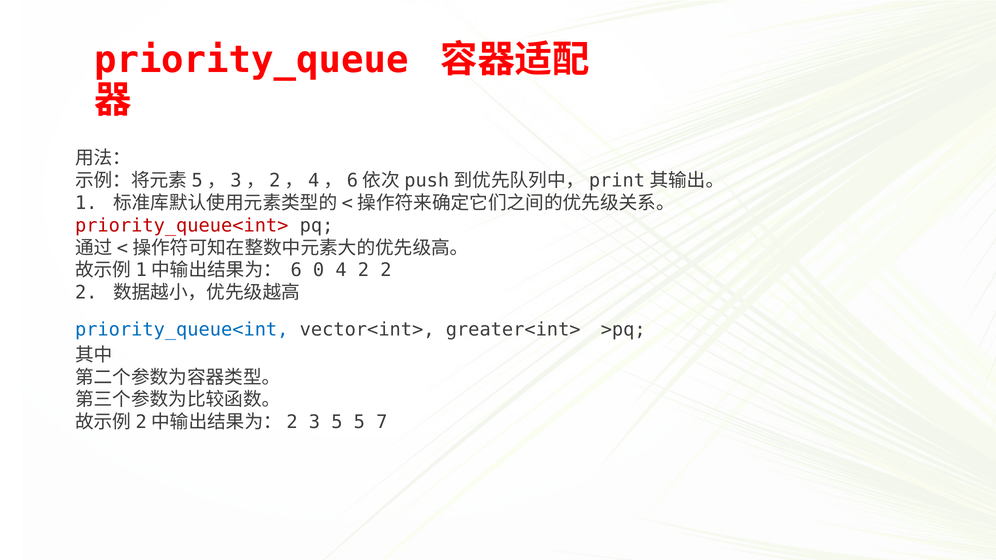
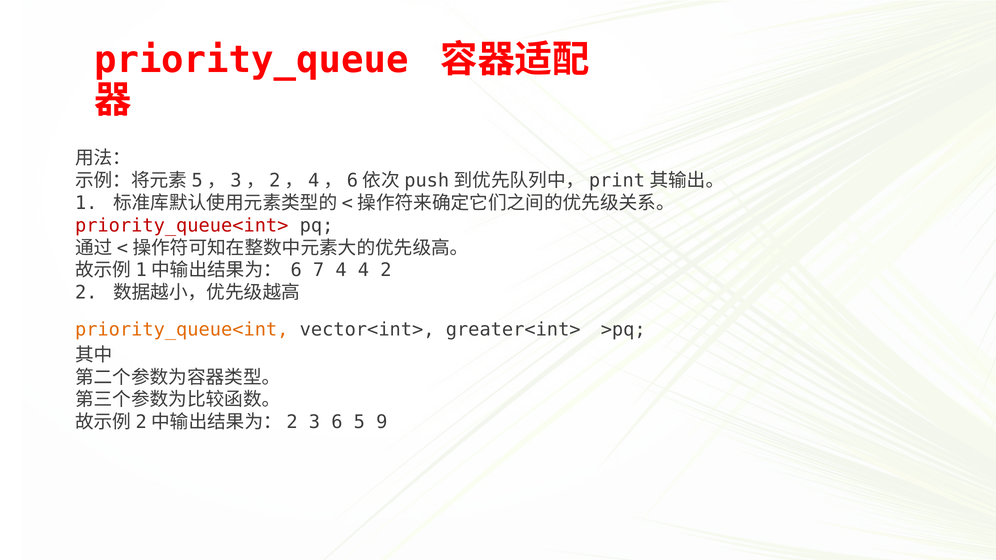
0: 0 -> 7
4 2: 2 -> 4
priority_queue<int colour: blue -> orange
3 5: 5 -> 6
7: 7 -> 9
